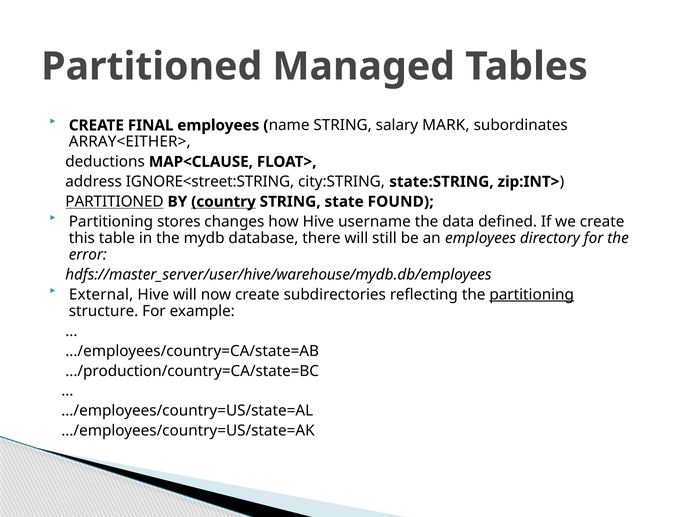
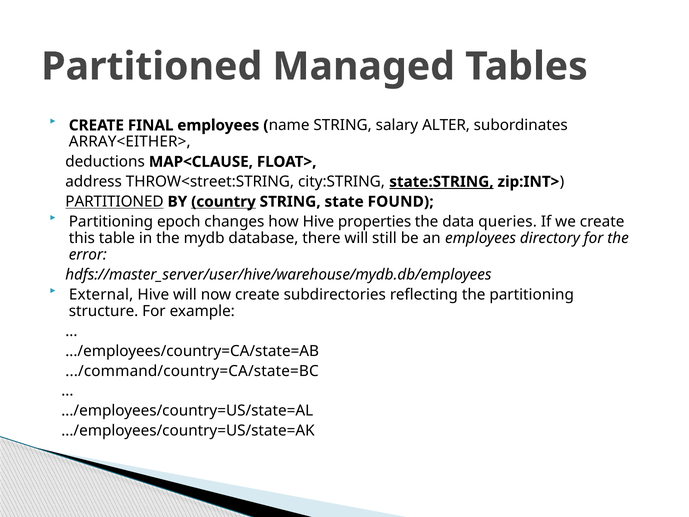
MARK: MARK -> ALTER
IGNORE<street:STRING: IGNORE<street:STRING -> THROW<street:STRING
state:STRING underline: none -> present
stores: stores -> epoch
username: username -> properties
defined: defined -> queries
partitioning at (532, 294) underline: present -> none
.../production/country=CA/state=BC: .../production/country=CA/state=BC -> .../command/country=CA/state=BC
